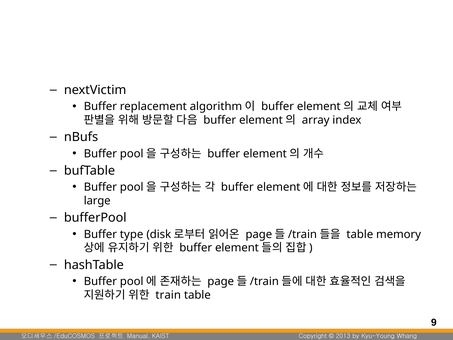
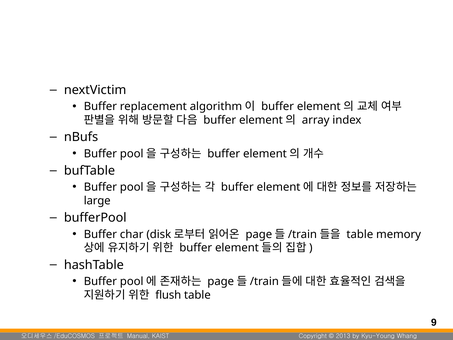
type: type -> char
train: train -> flush
